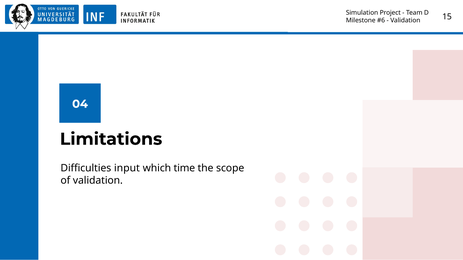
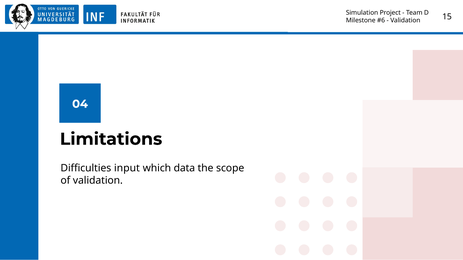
time: time -> data
